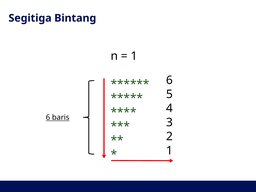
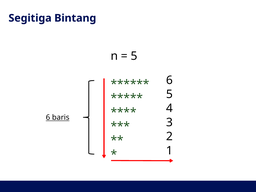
1 at (134, 56): 1 -> 5
